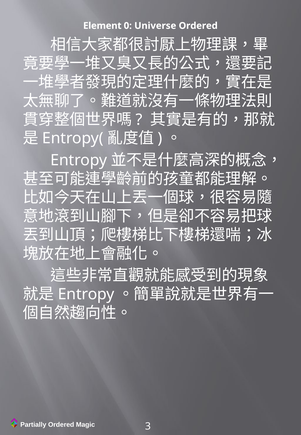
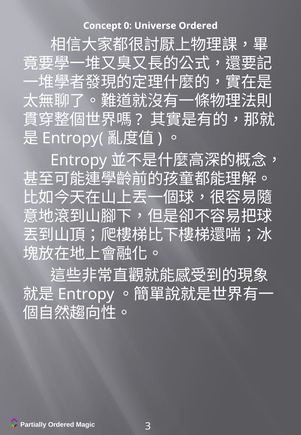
Element: Element -> Concept
